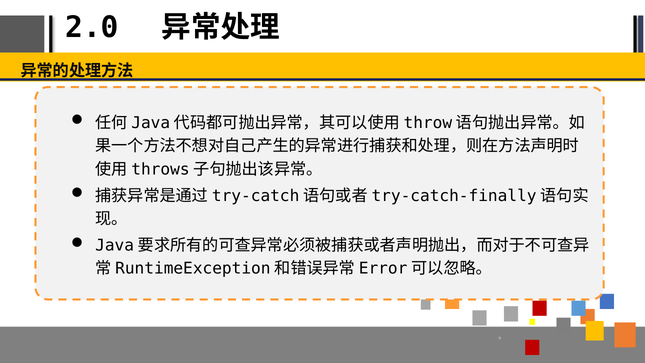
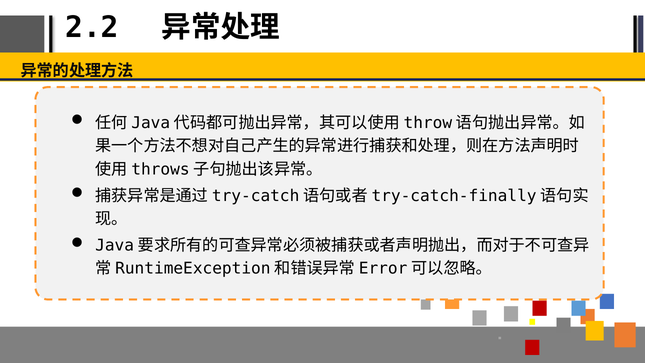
2.0: 2.0 -> 2.2
